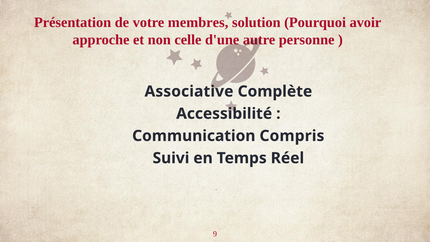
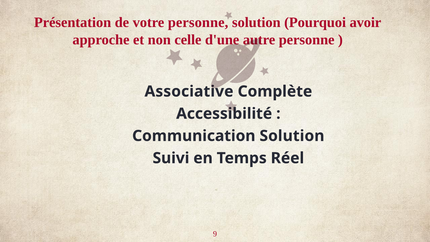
votre membres: membres -> personne
Communication Compris: Compris -> Solution
